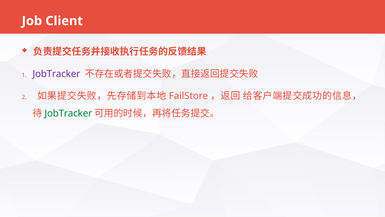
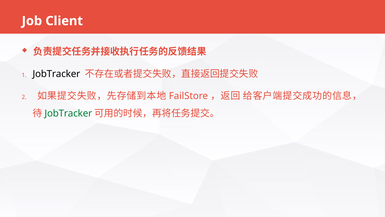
JobTracker at (56, 74) colour: purple -> black
